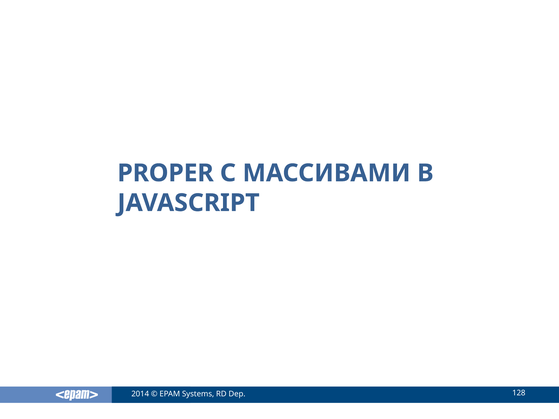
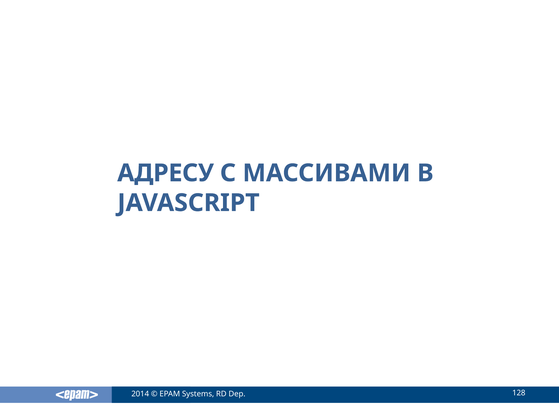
PROPER: PROPER -> АДРЕСУ
